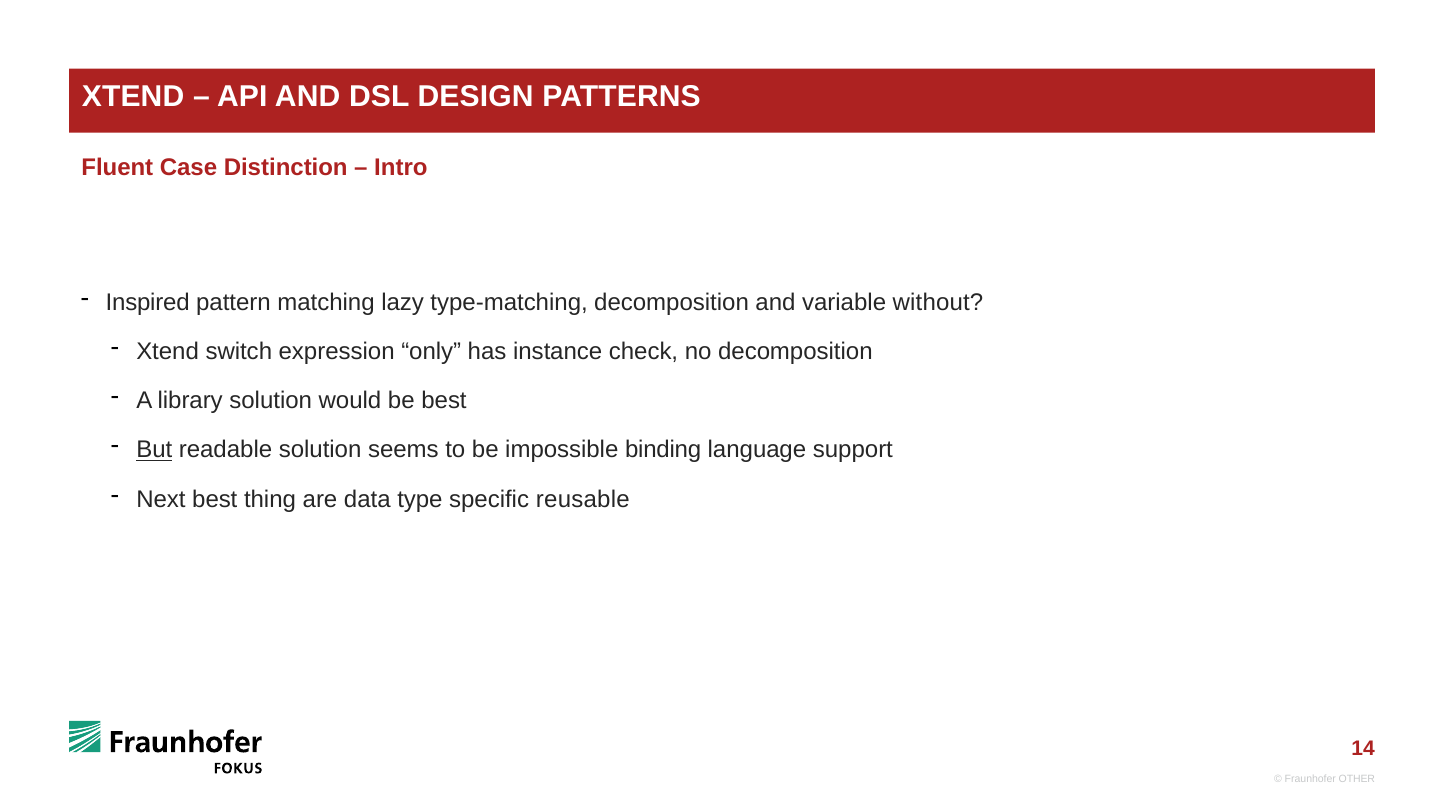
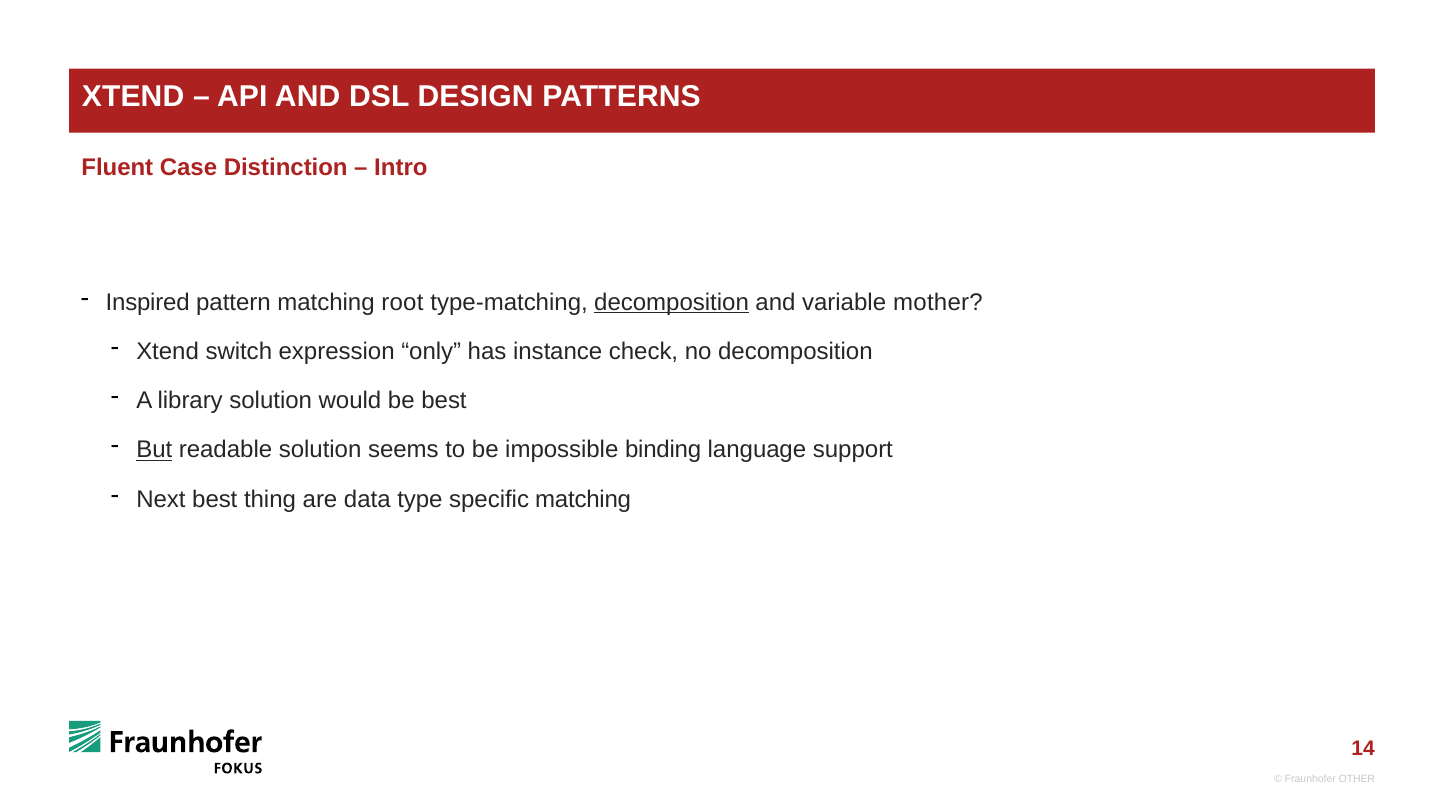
lazy: lazy -> root
decomposition at (672, 302) underline: none -> present
without: without -> mother
specific reusable: reusable -> matching
